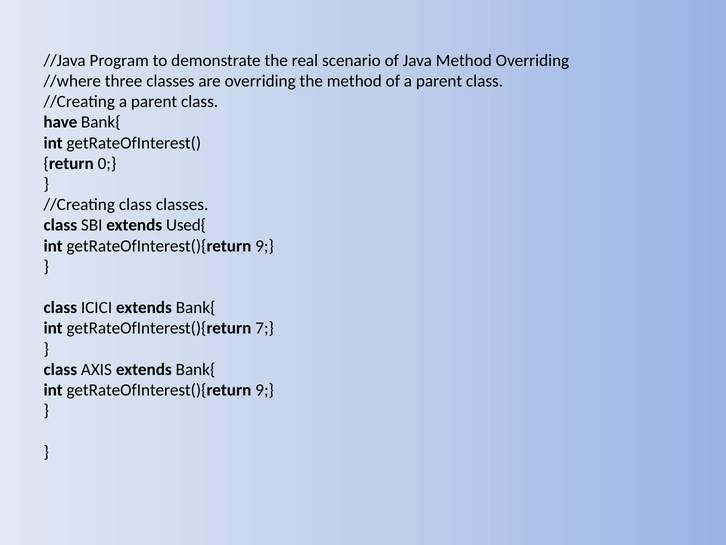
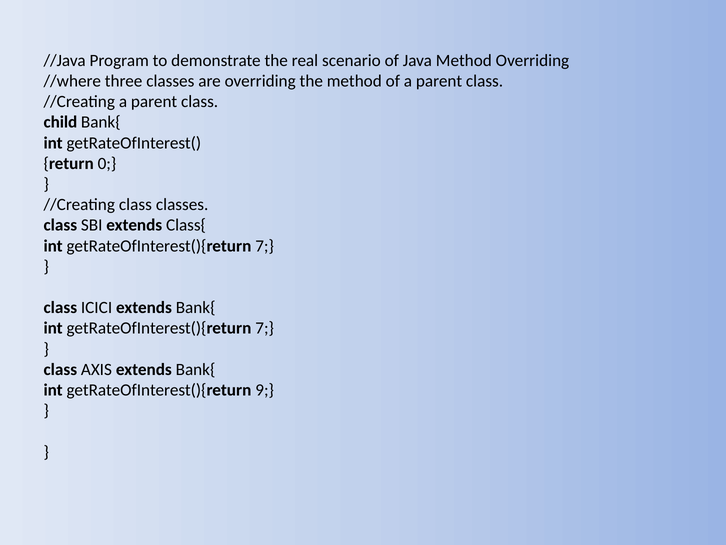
have: have -> child
Used{: Used{ -> Class{
9 at (265, 246): 9 -> 7
